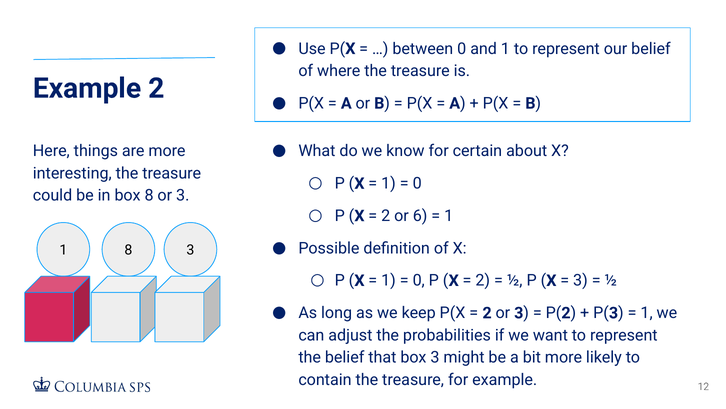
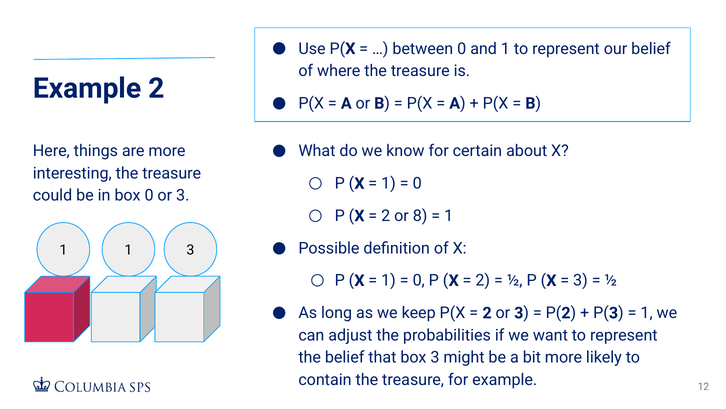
box 8: 8 -> 0
6: 6 -> 8
1 8: 8 -> 1
